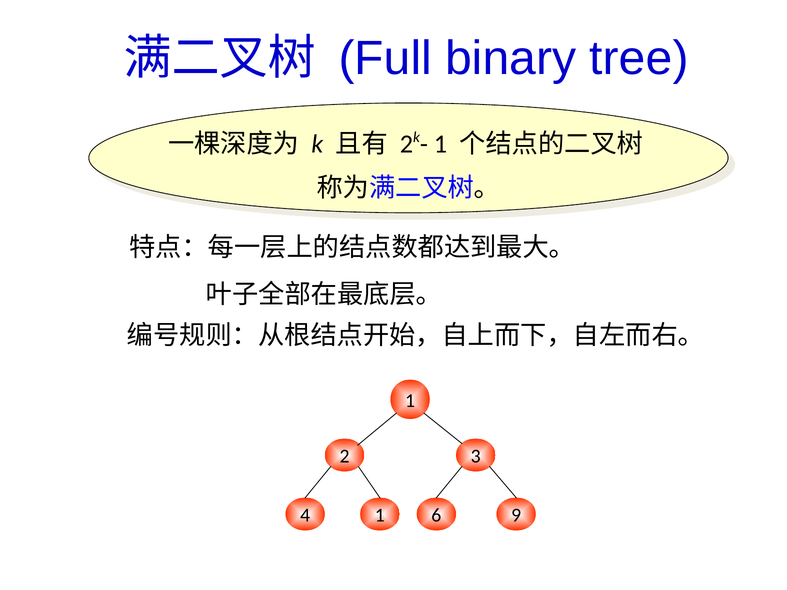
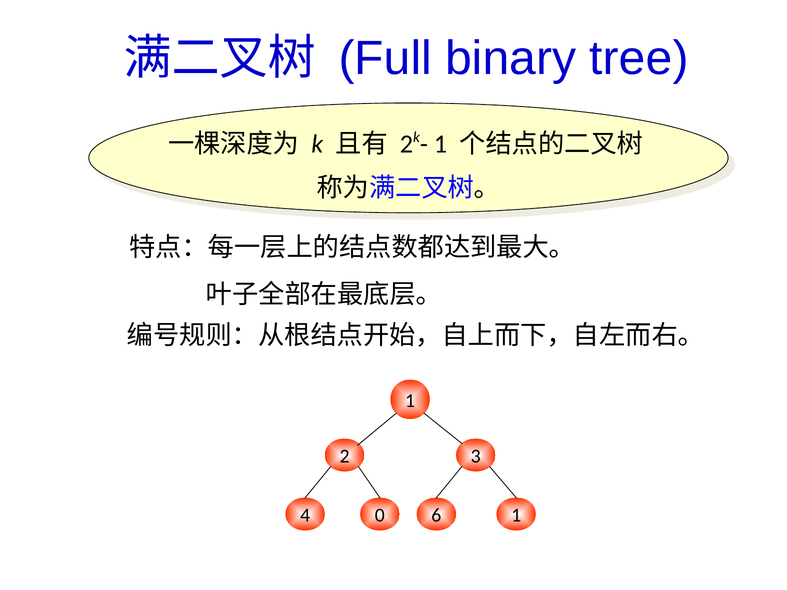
4 1: 1 -> 0
6 9: 9 -> 1
